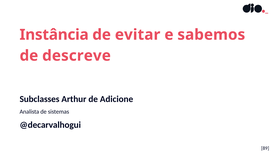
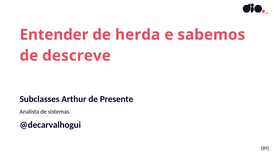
Instância: Instância -> Entender
evitar: evitar -> herda
Adicione: Adicione -> Presente
